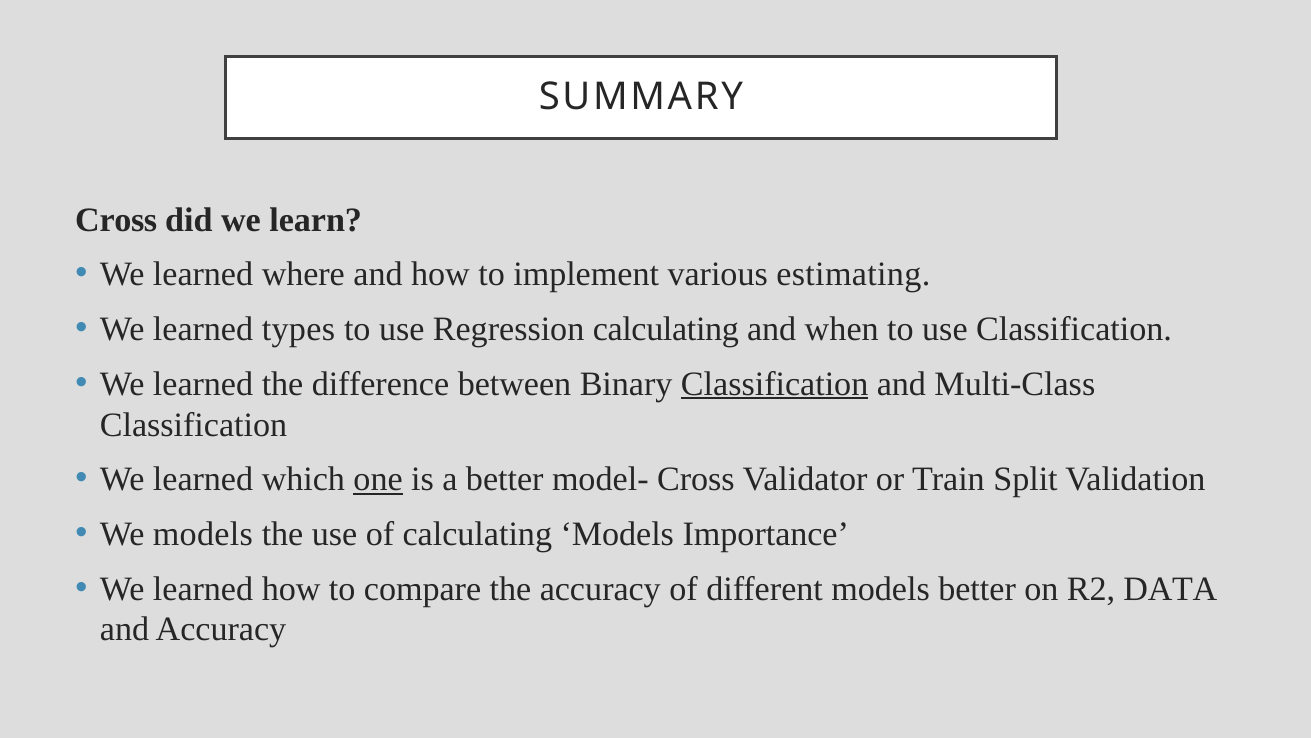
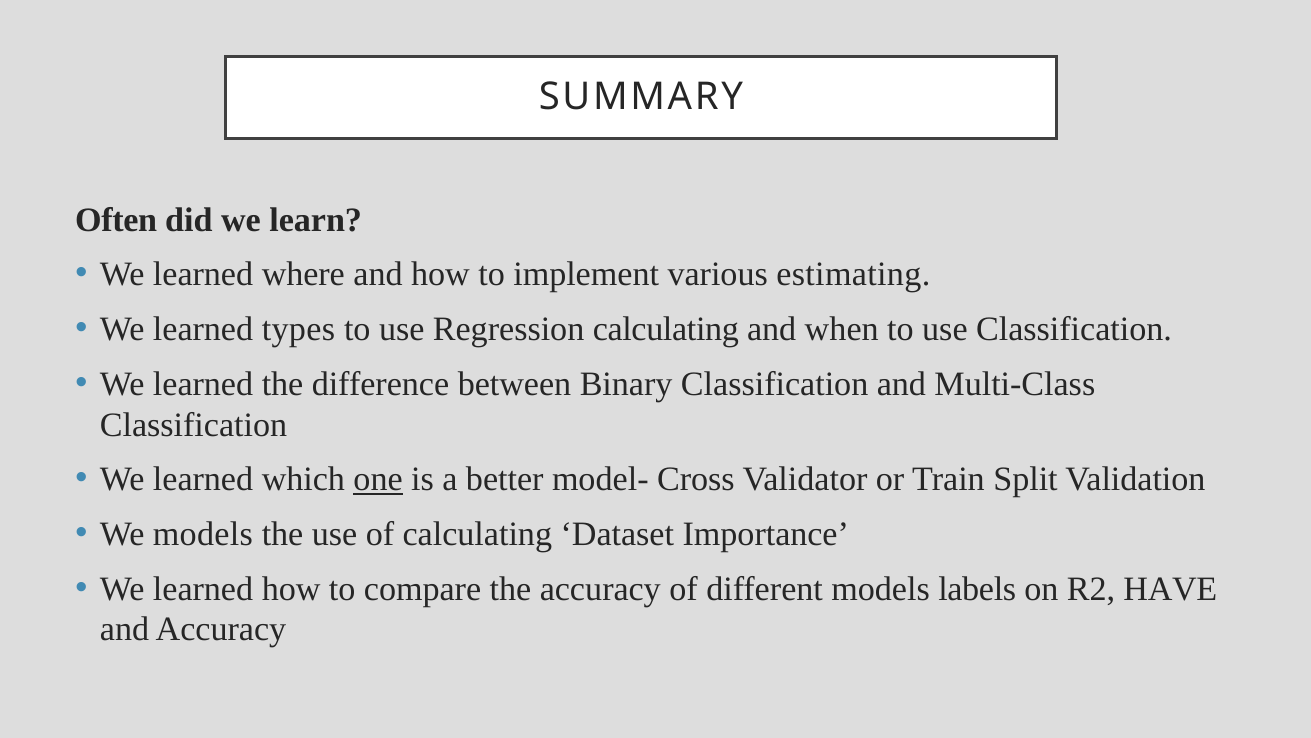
Cross at (116, 220): Cross -> Often
Classification at (775, 383) underline: present -> none
calculating Models: Models -> Dataset
models better: better -> labels
DATA: DATA -> HAVE
